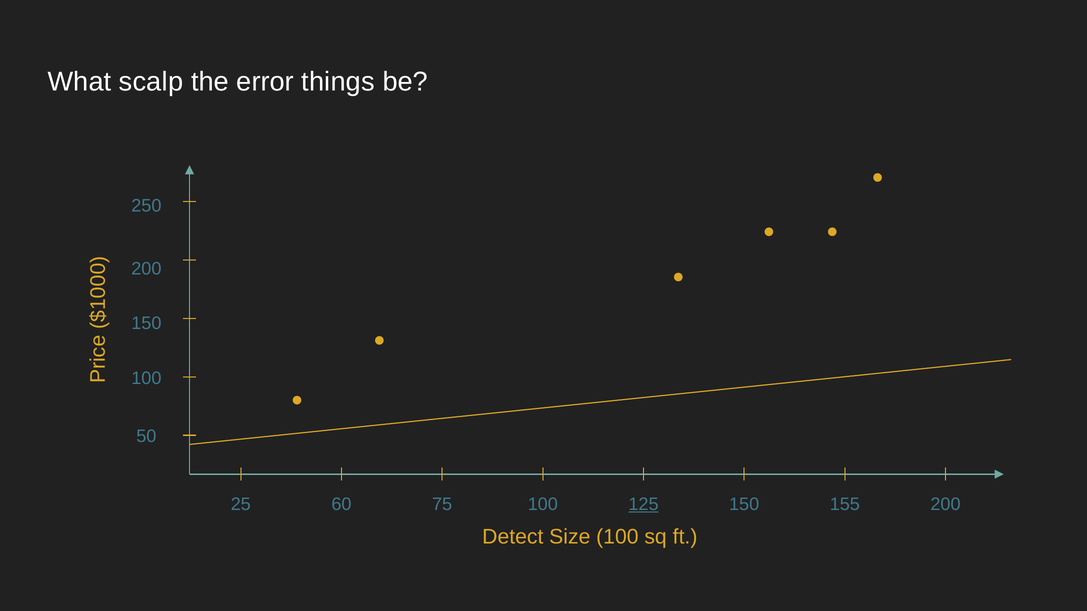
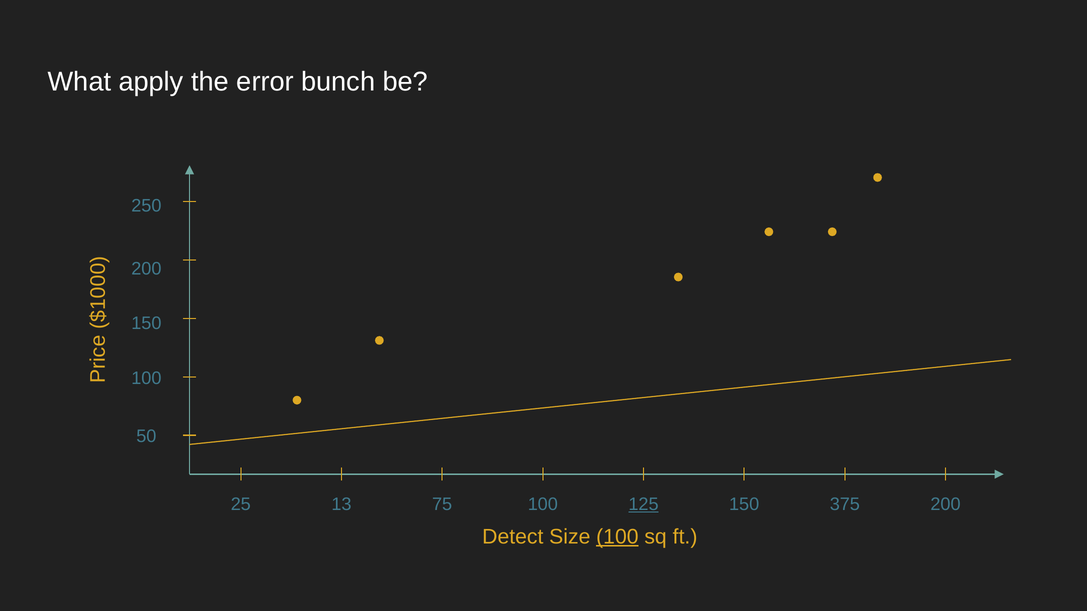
scalp: scalp -> apply
things: things -> bunch
60: 60 -> 13
155: 155 -> 375
100 at (617, 537) underline: none -> present
